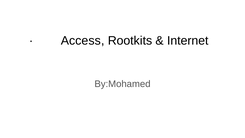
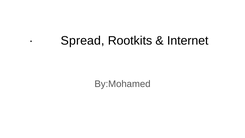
Access: Access -> Spread
